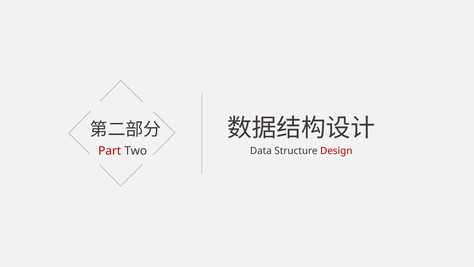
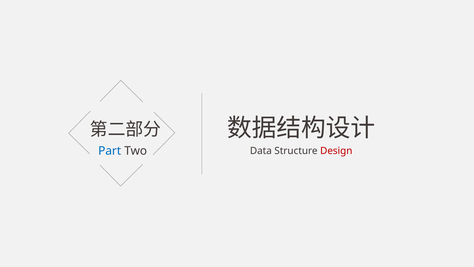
Part colour: red -> blue
